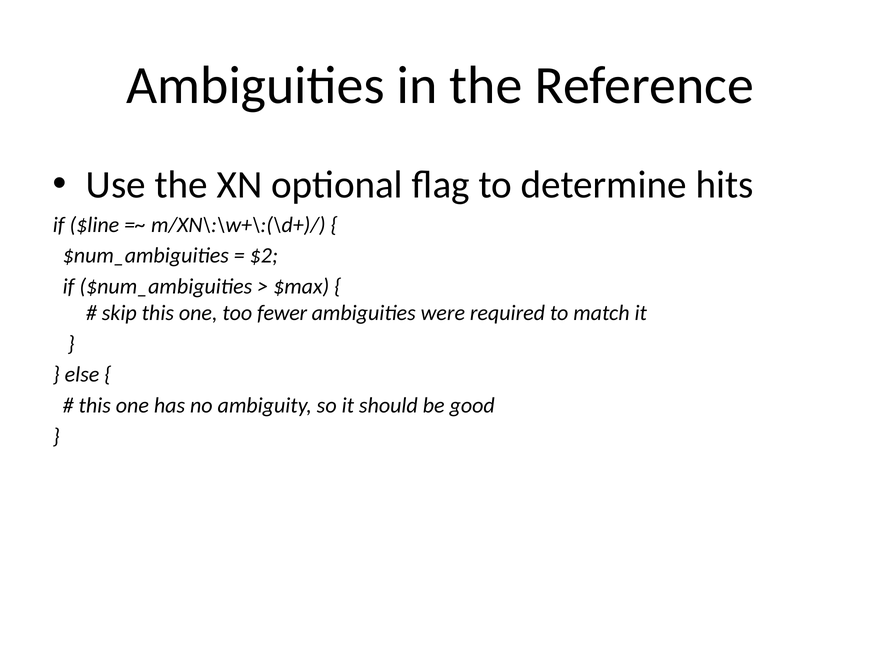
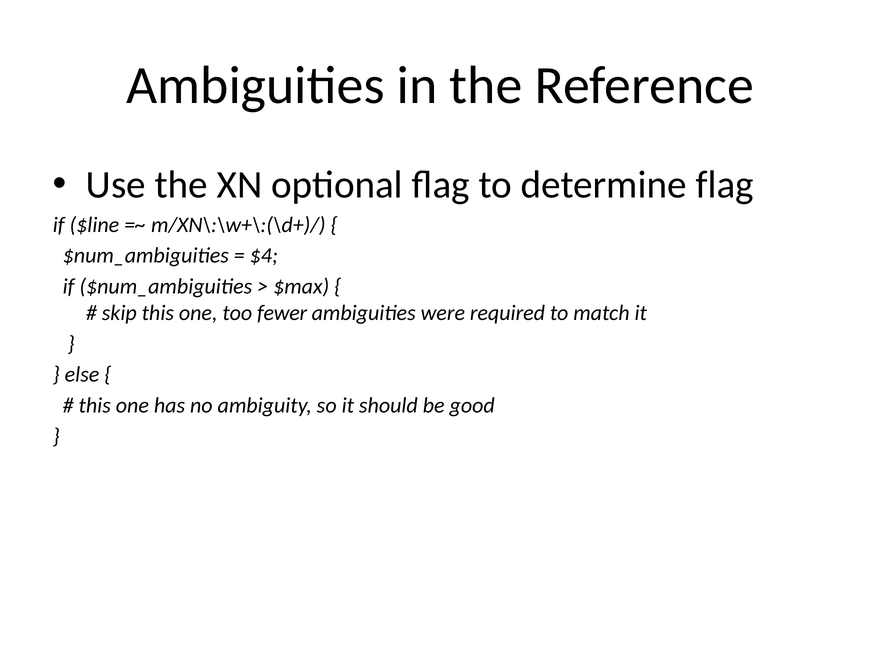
determine hits: hits -> flag
$2: $2 -> $4
